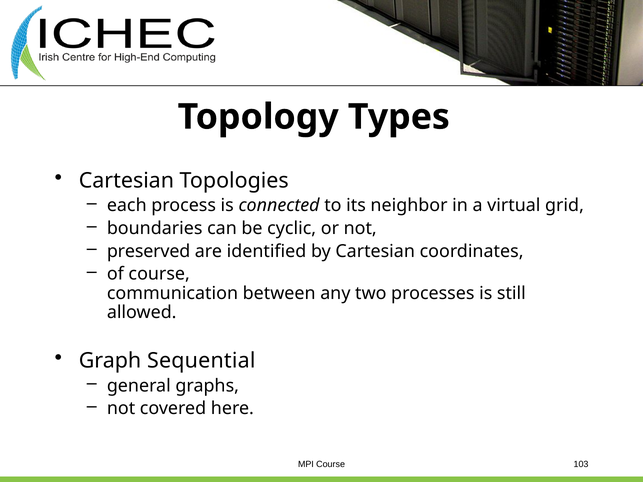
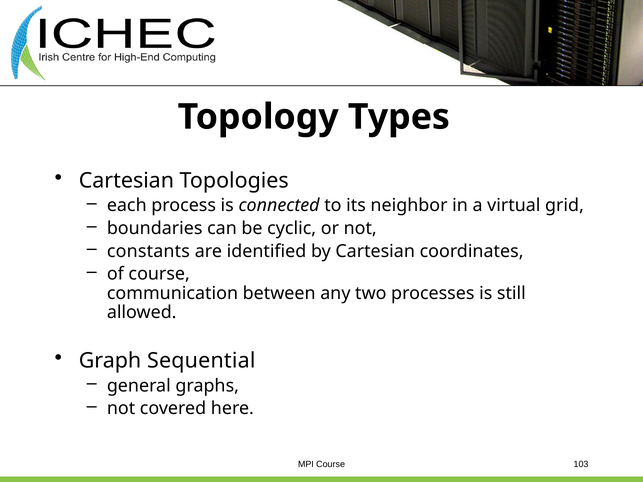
preserved: preserved -> constants
